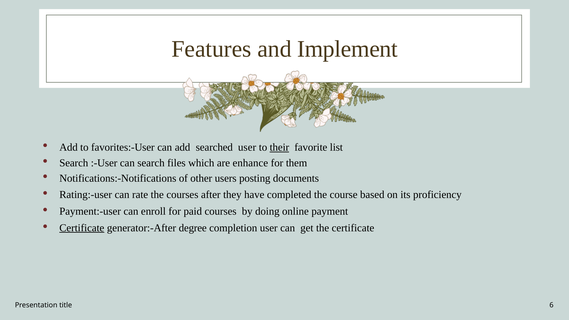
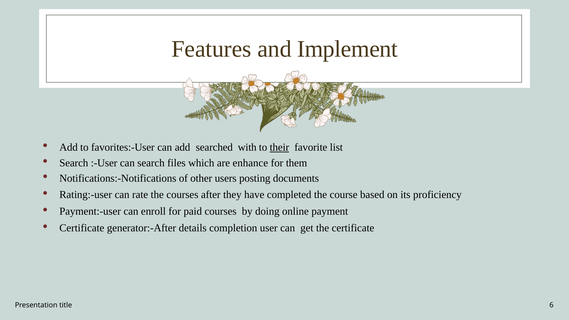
searched user: user -> with
Certificate at (82, 228) underline: present -> none
degree: degree -> details
